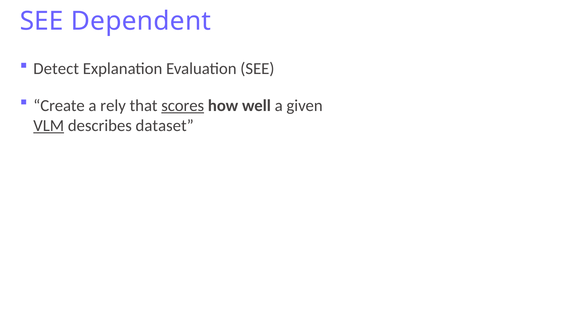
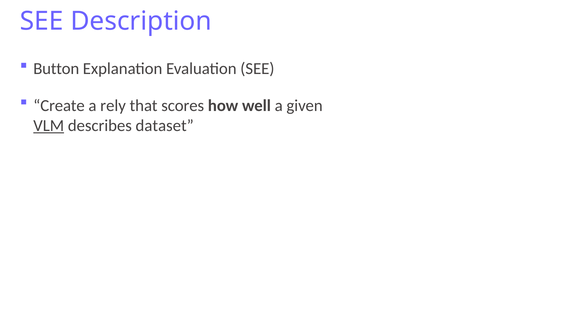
Dependent: Dependent -> Description
Detect: Detect -> Button
scores underline: present -> none
